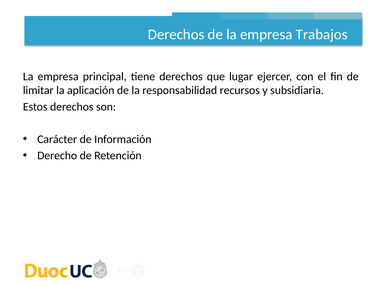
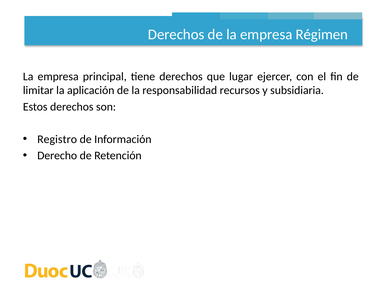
Trabajos: Trabajos -> Régimen
Carácter: Carácter -> Registro
